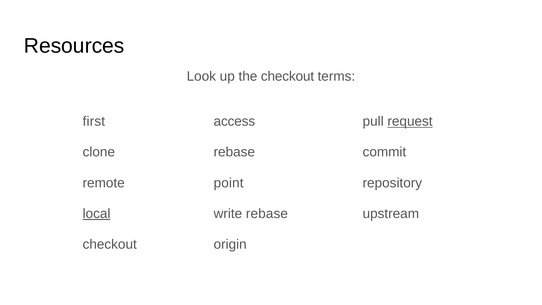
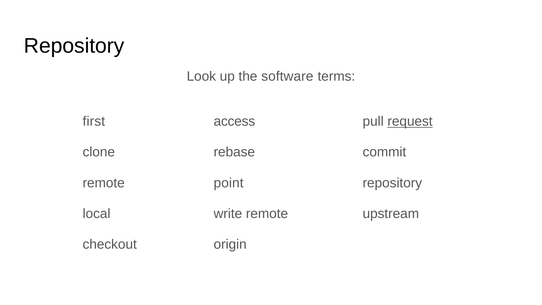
Resources at (74, 46): Resources -> Repository
the checkout: checkout -> software
local underline: present -> none
write rebase: rebase -> remote
